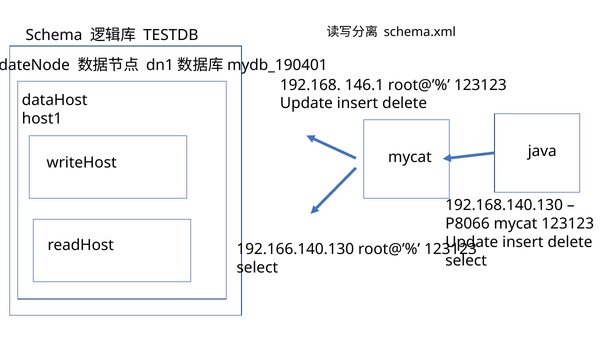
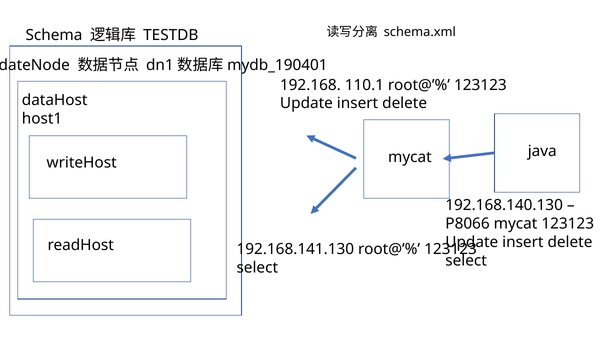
146.1: 146.1 -> 110.1
192.166.140.130: 192.166.140.130 -> 192.168.141.130
